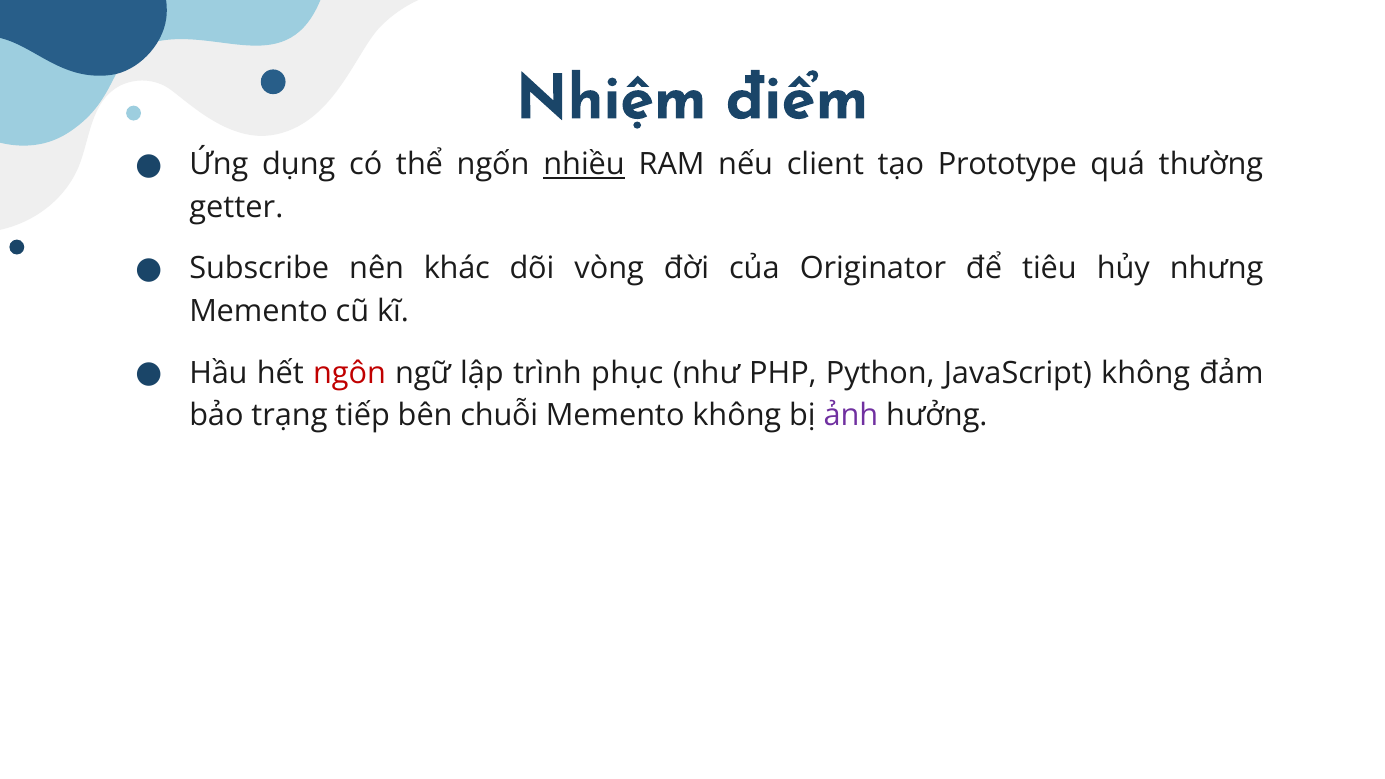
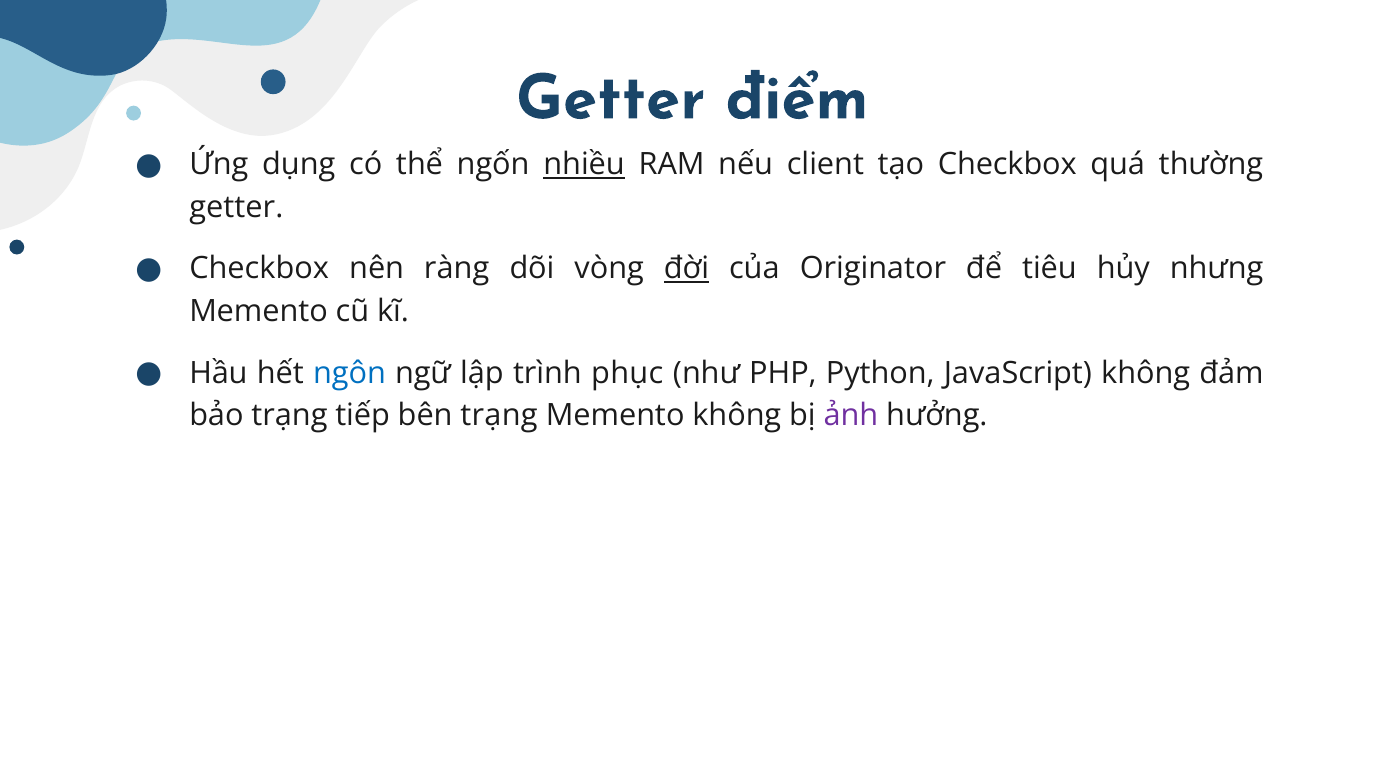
Nhiệm at (611, 98): Nhiệm -> Getter
tạo Prototype: Prototype -> Checkbox
Subscribe at (259, 269): Subscribe -> Checkbox
khác: khác -> ràng
đời underline: none -> present
ngôn colour: red -> blue
bên chuỗi: chuỗi -> trạng
